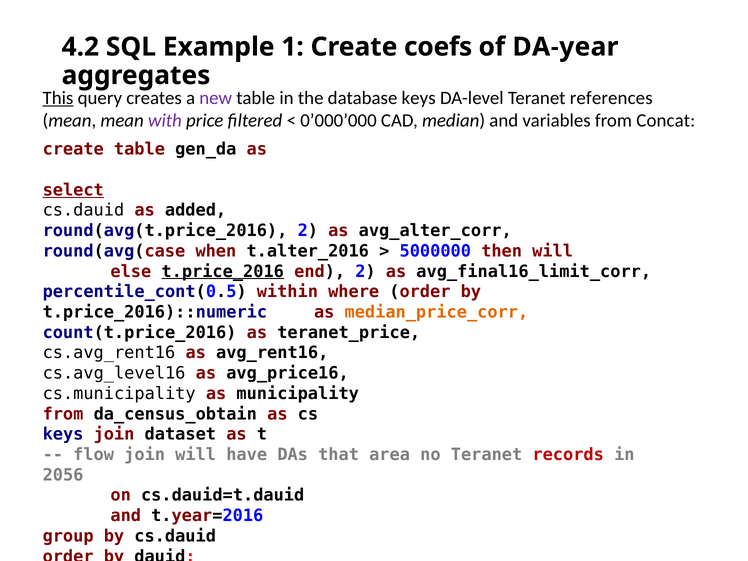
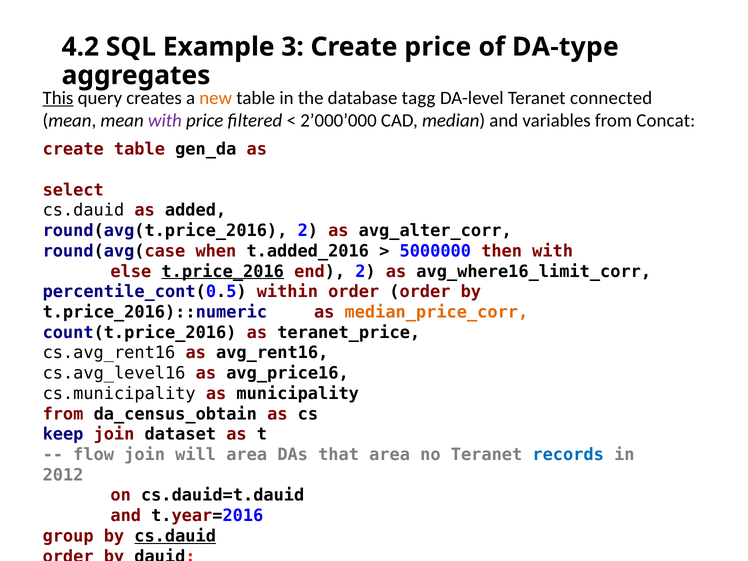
1: 1 -> 3
Create coefs: coefs -> price
DA-year: DA-year -> DA-type
new colour: purple -> orange
database keys: keys -> tagg
references: references -> connected
0’000’000: 0’000’000 -> 2’000’000
select underline: present -> none
t.alter_2016: t.alter_2016 -> t.added_2016
then will: will -> with
avg_final16_limit_corr: avg_final16_limit_corr -> avg_where16_limit_corr
within where: where -> order
keys at (63, 434): keys -> keep
will have: have -> area
records colour: red -> blue
2056: 2056 -> 2012
cs.dauid at (175, 536) underline: none -> present
